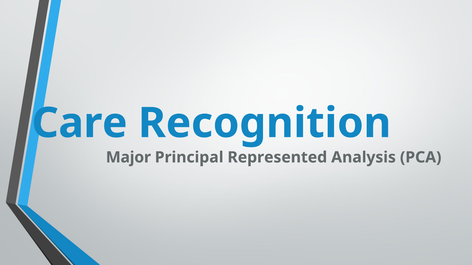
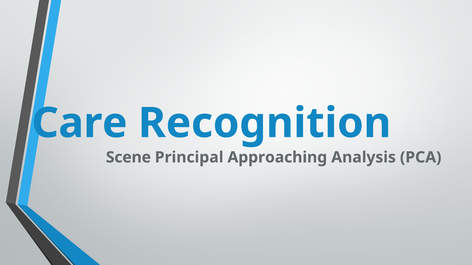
Major: Major -> Scene
Represented: Represented -> Approaching
